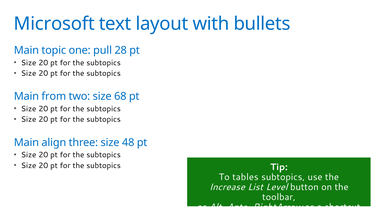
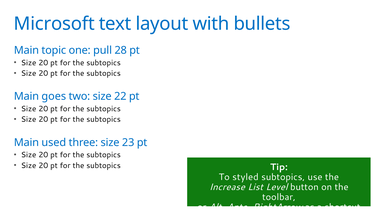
from: from -> goes
68: 68 -> 22
align: align -> used
48: 48 -> 23
tables: tables -> styled
